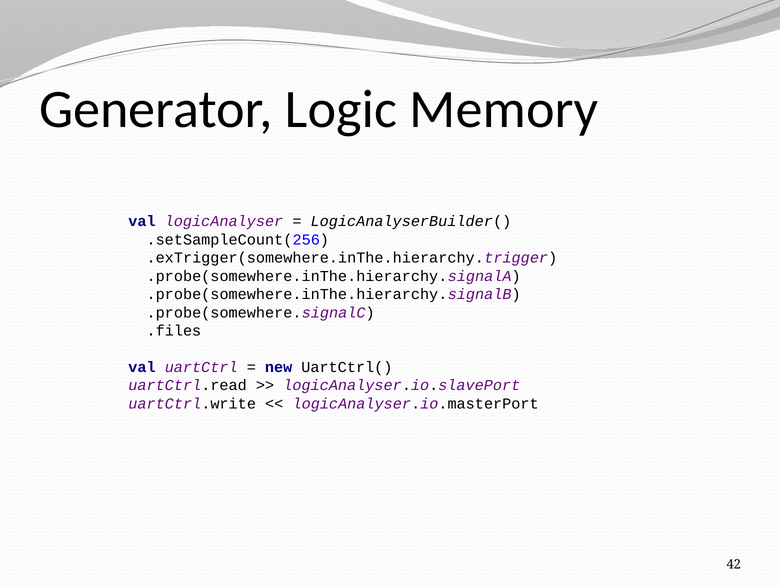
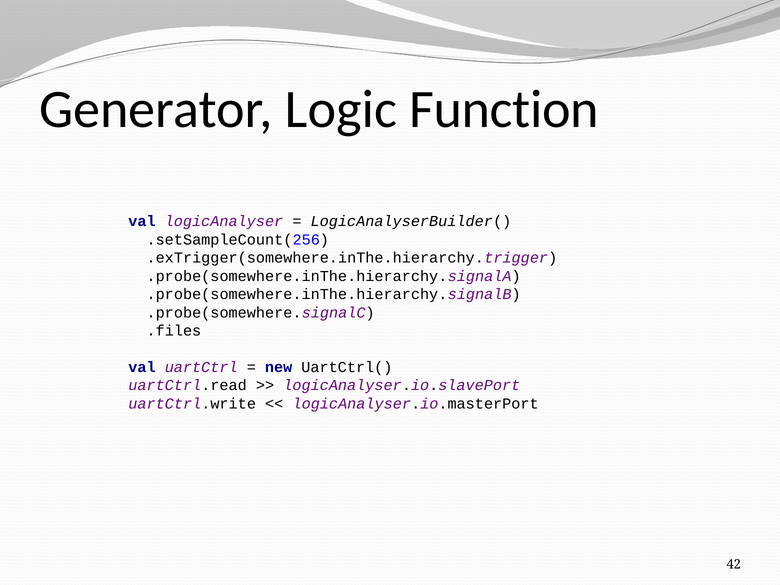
Memory: Memory -> Function
